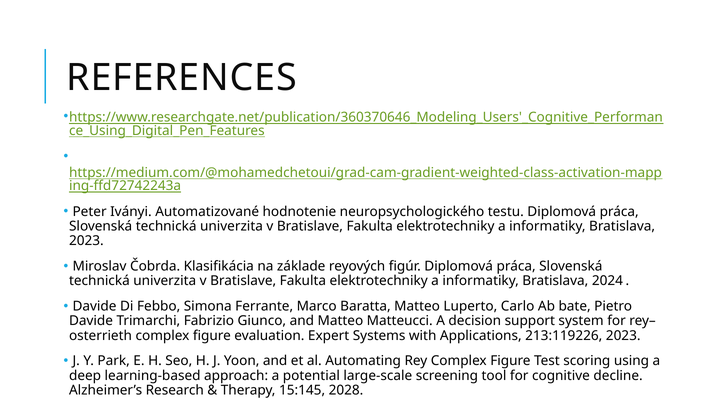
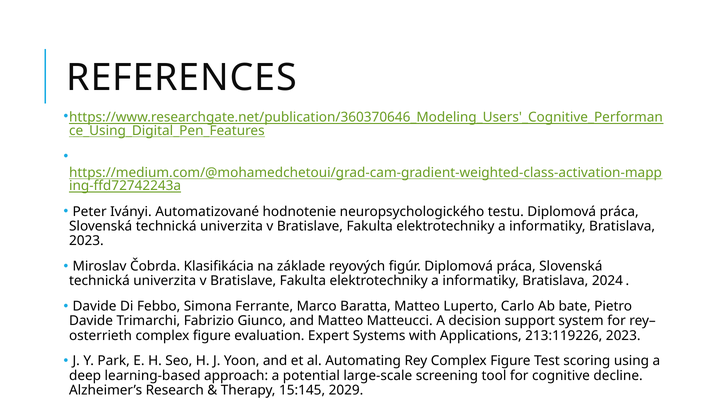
2028: 2028 -> 2029
